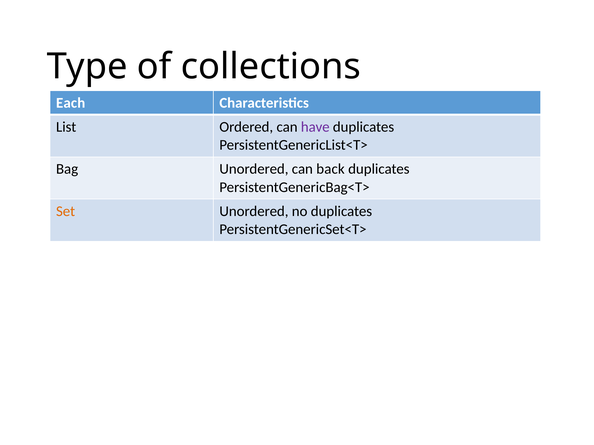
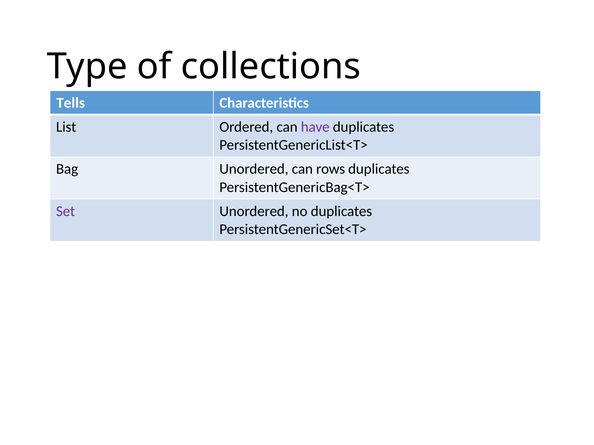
Each: Each -> Tells
back: back -> rows
Set colour: orange -> purple
